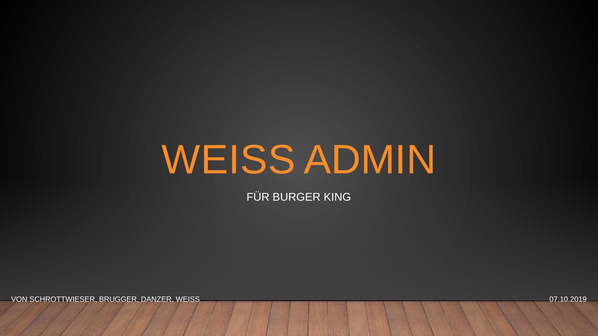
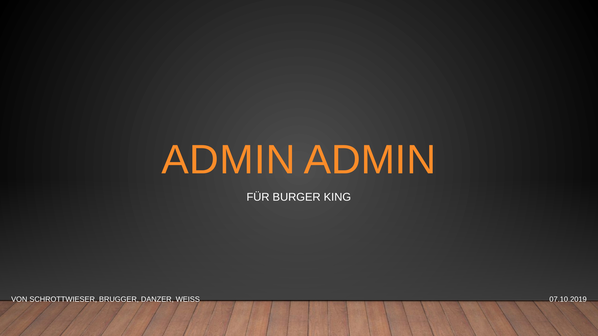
WEISS at (229, 160): WEISS -> ADMIN
